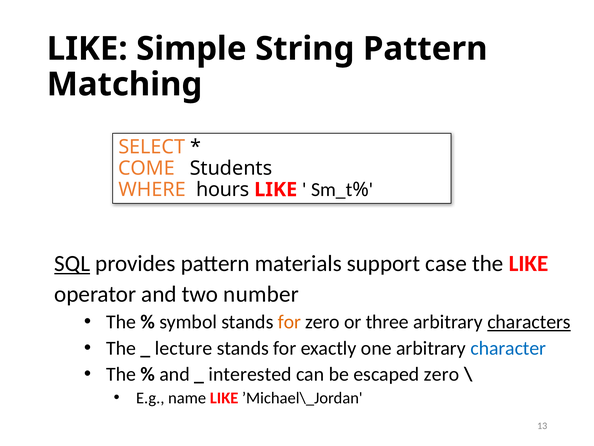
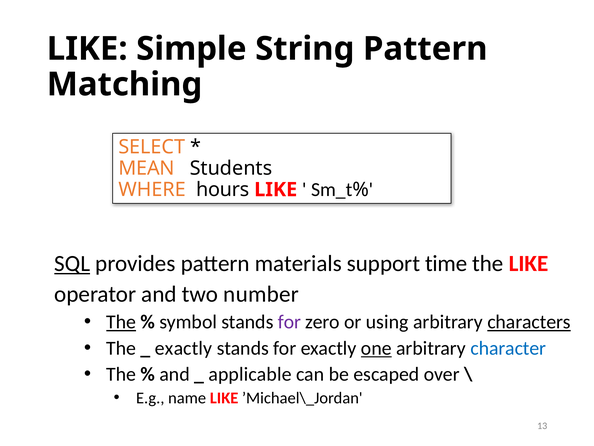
COME: COME -> MEAN
case: case -> time
The at (121, 322) underline: none -> present
for at (289, 322) colour: orange -> purple
three: three -> using
lecture at (184, 348): lecture -> exactly
one underline: none -> present
interested: interested -> applicable
escaped zero: zero -> over
